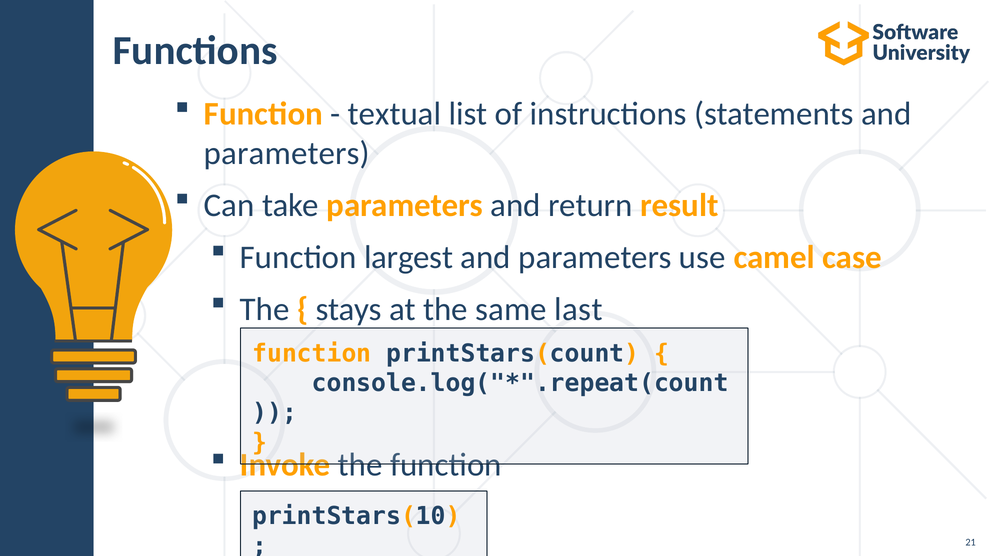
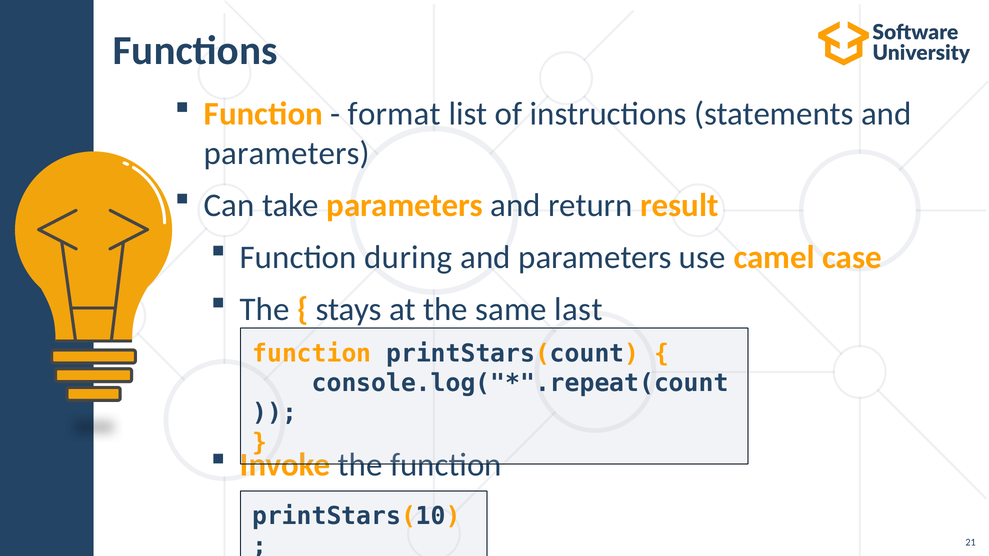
textual: textual -> format
largest: largest -> during
